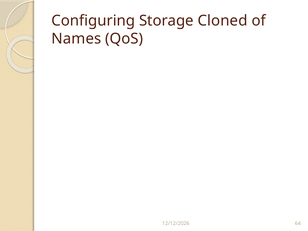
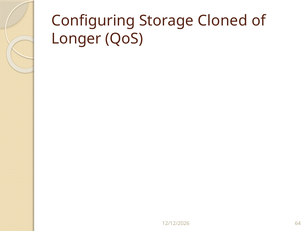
Names: Names -> Longer
